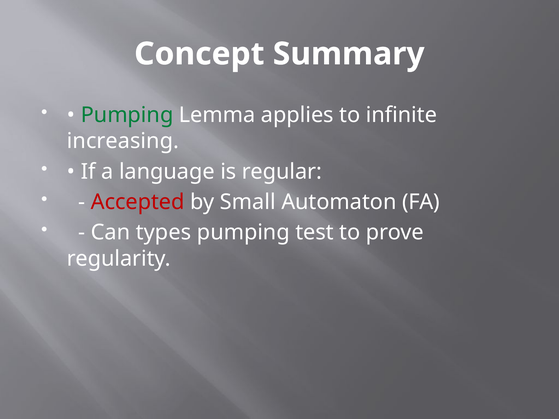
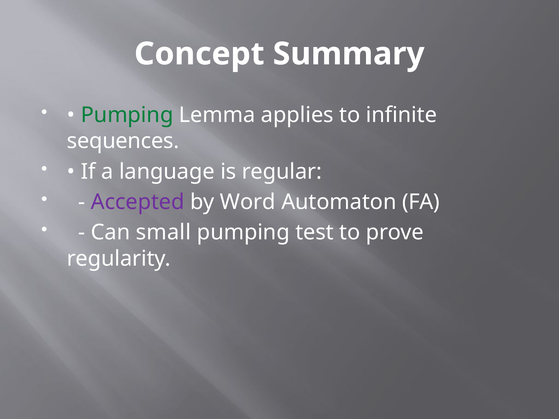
increasing: increasing -> sequences
Accepted colour: red -> purple
Small: Small -> Word
types: types -> small
